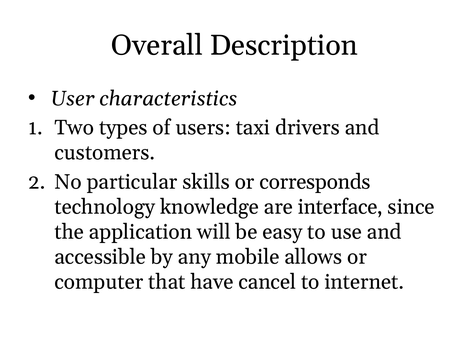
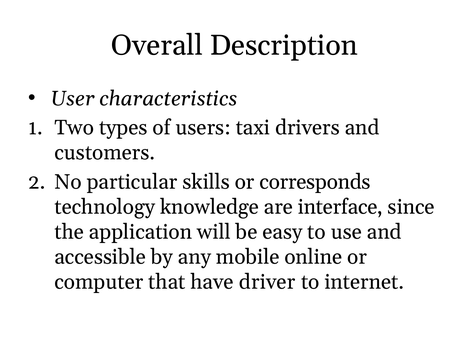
allows: allows -> online
cancel: cancel -> driver
